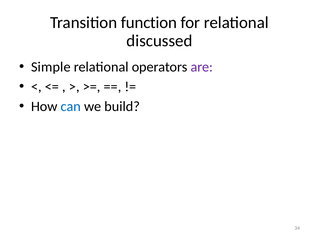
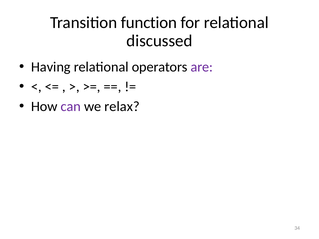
Simple: Simple -> Having
can colour: blue -> purple
build: build -> relax
